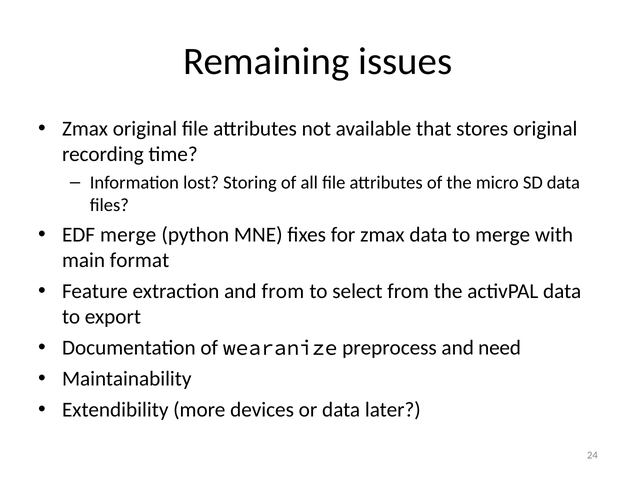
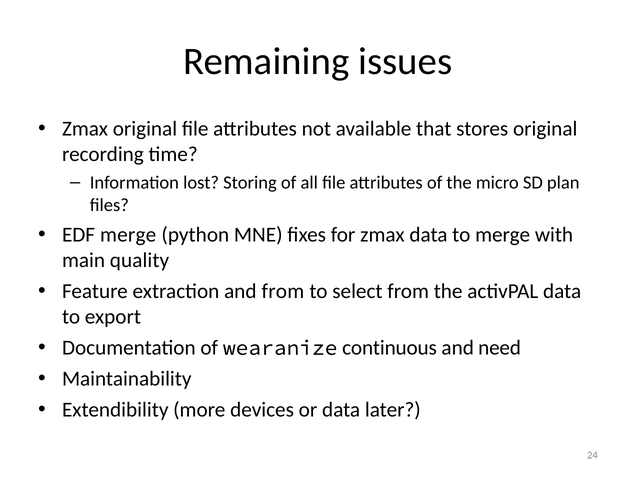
SD data: data -> plan
format: format -> quality
preprocess: preprocess -> continuous
